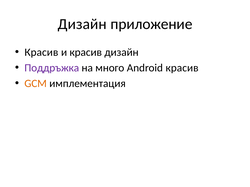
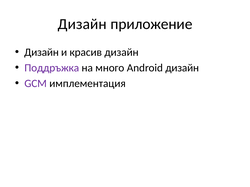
Красив at (41, 52): Красив -> Дизайн
Android красив: красив -> дизайн
GCM colour: orange -> purple
